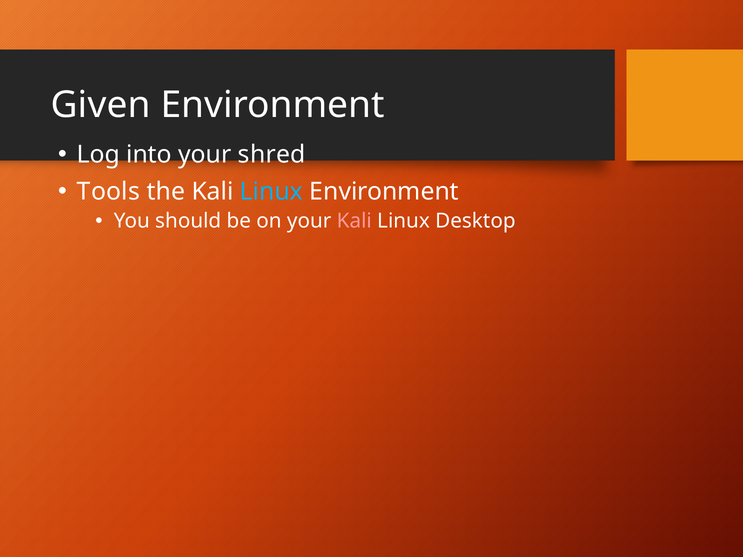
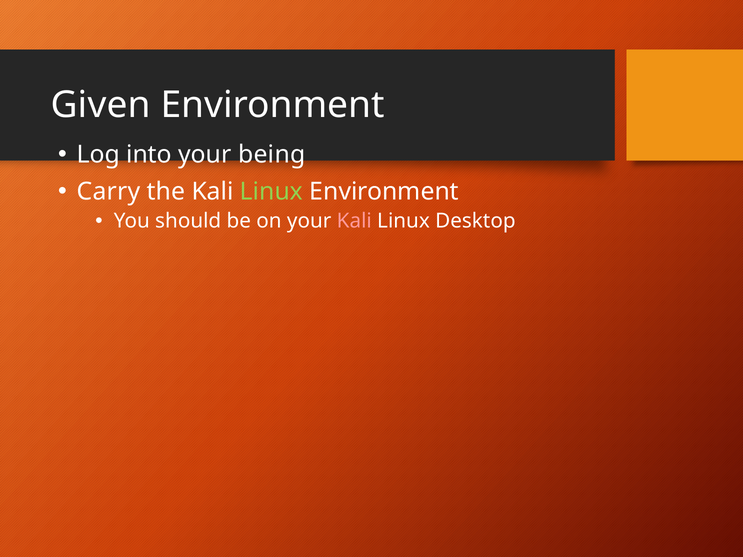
shred: shred -> being
Tools: Tools -> Carry
Linux at (271, 191) colour: light blue -> light green
